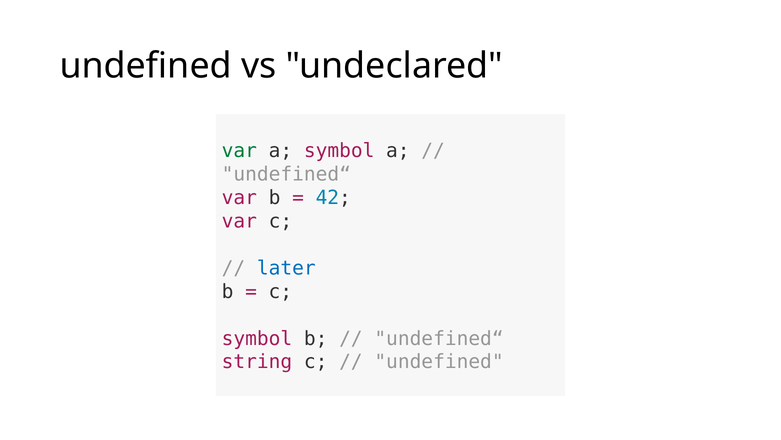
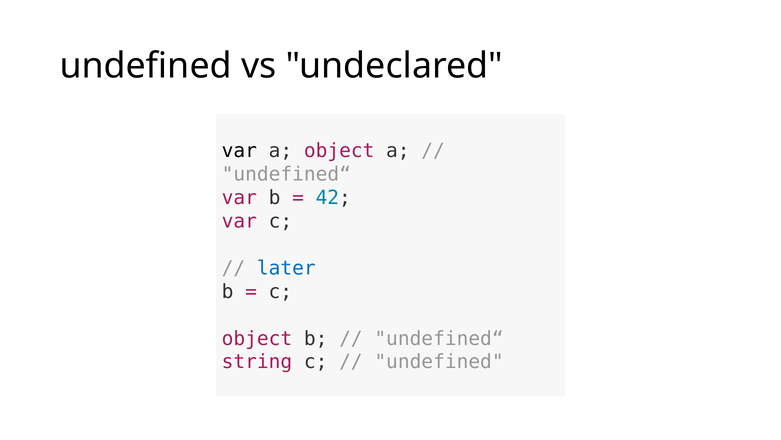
var at (239, 151) colour: green -> black
a symbol: symbol -> object
symbol at (257, 338): symbol -> object
